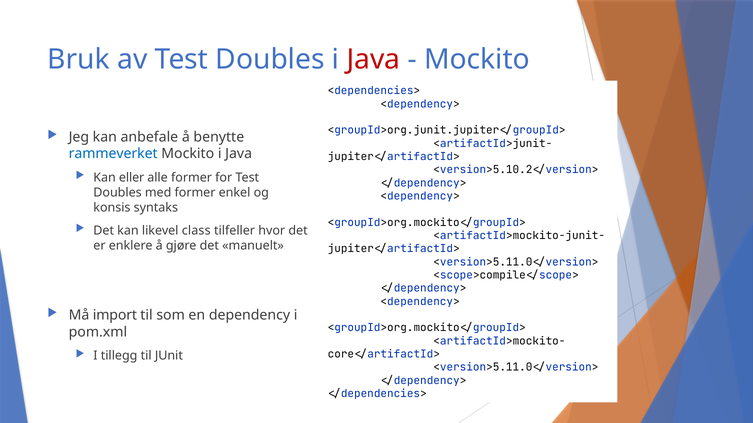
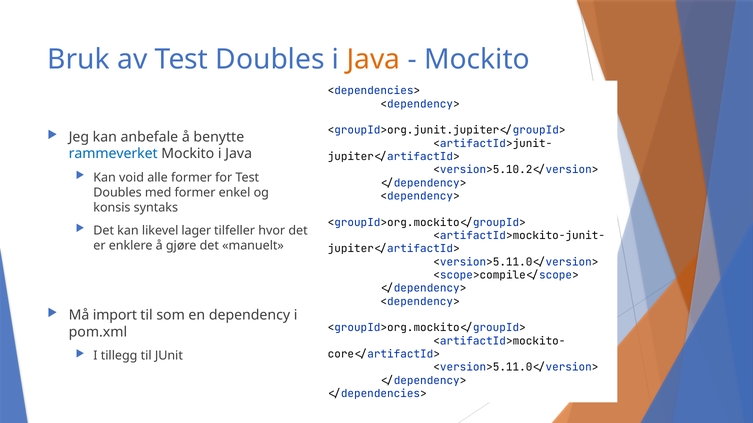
Java at (373, 59) colour: red -> orange
eller: eller -> void
class: class -> lager
